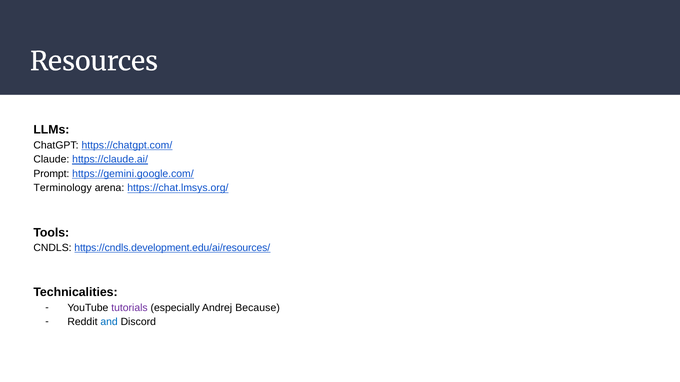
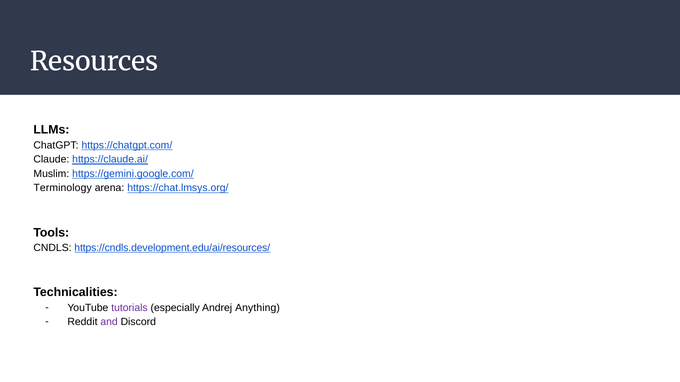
Prompt: Prompt -> Muslim
Because: Because -> Anything
and colour: blue -> purple
